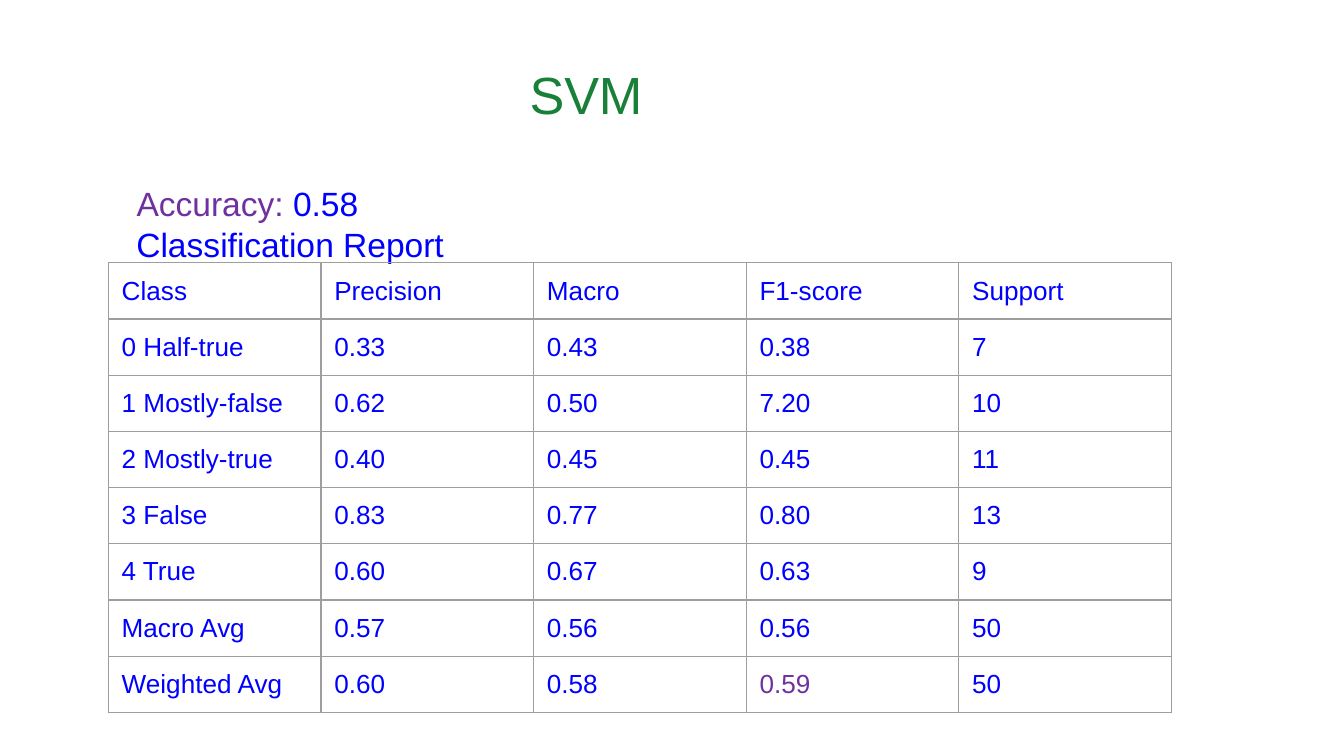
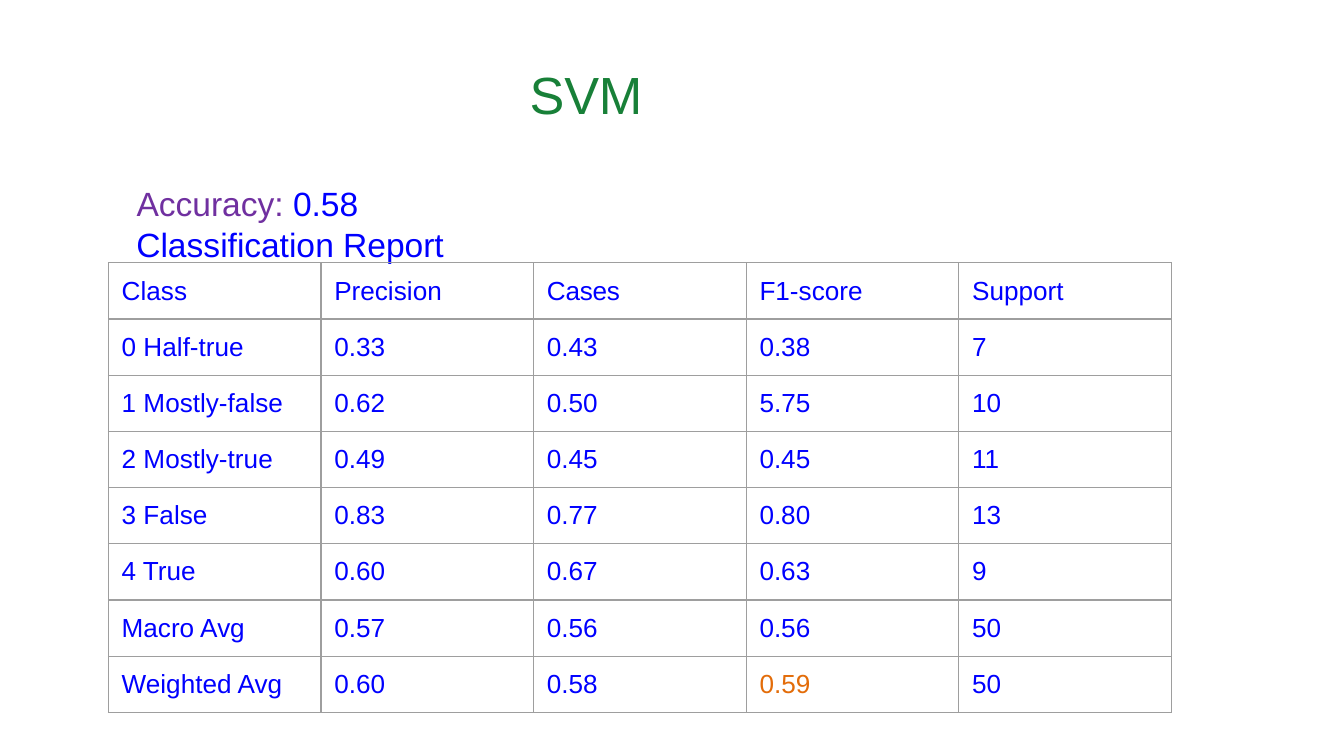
Precision Macro: Macro -> Cases
7.20: 7.20 -> 5.75
0.40: 0.40 -> 0.49
0.59 colour: purple -> orange
